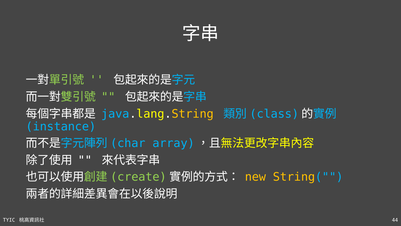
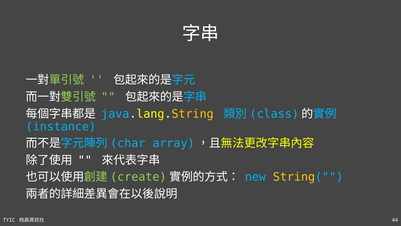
new colour: yellow -> light blue
